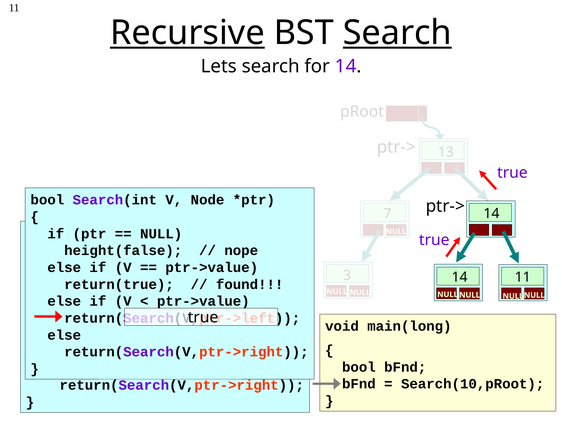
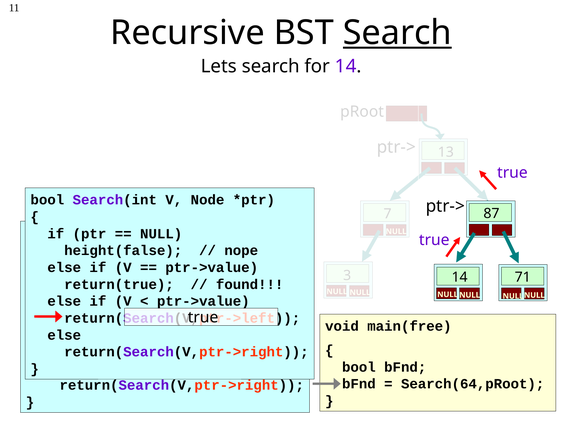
Recursive underline: present -> none
14 at (492, 213): 14 -> 87
14 11: 11 -> 71
main(long: main(long -> main(free
Search(10,pRoot: Search(10,pRoot -> Search(64,pRoot
